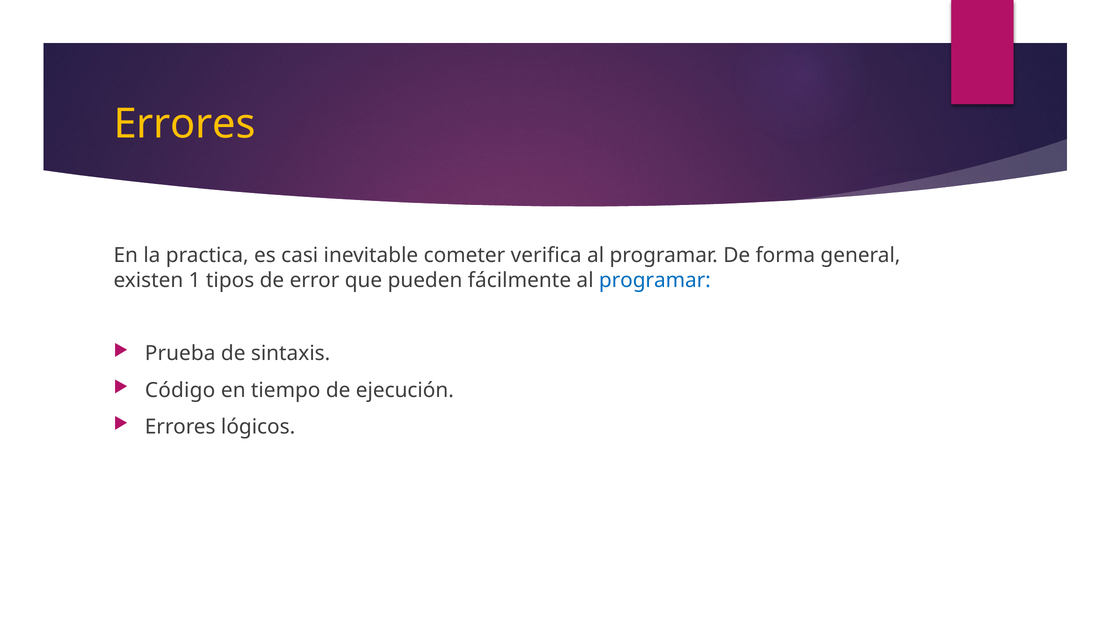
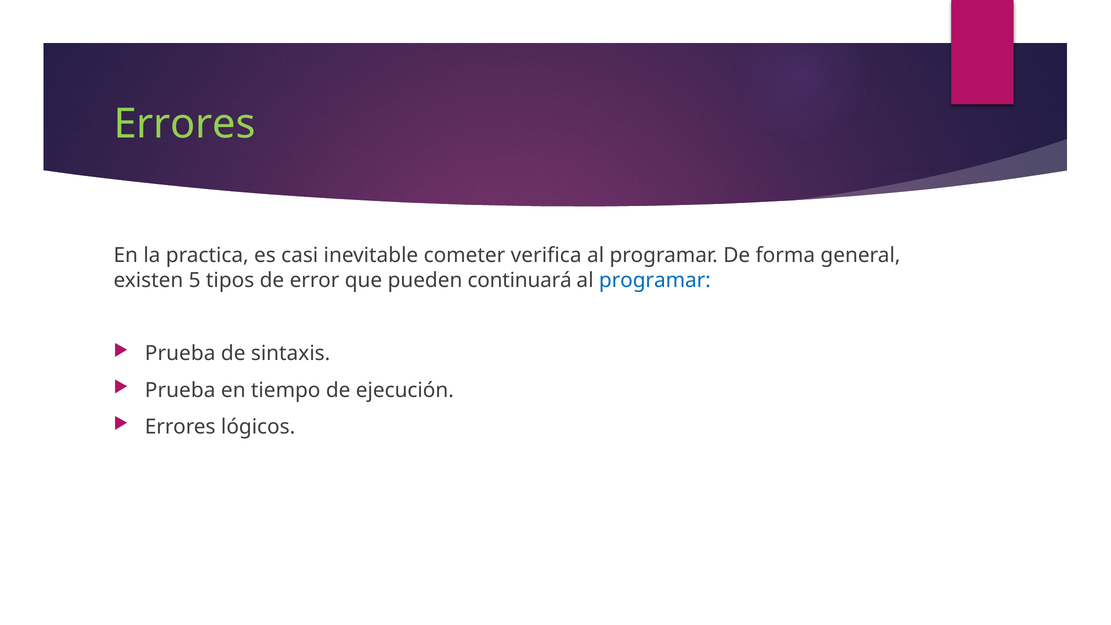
Errores at (185, 124) colour: yellow -> light green
1: 1 -> 5
fácilmente: fácilmente -> continuará
Código at (180, 390): Código -> Prueba
